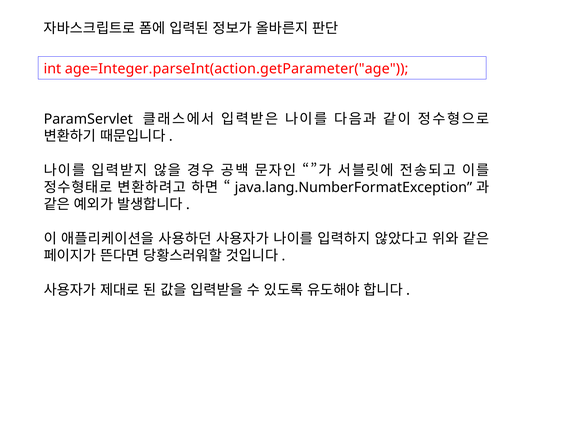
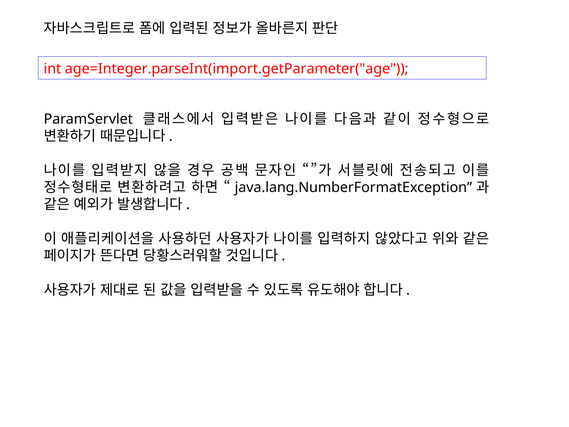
age=Integer.parseInt(action.getParameter("age: age=Integer.parseInt(action.getParameter("age -> age=Integer.parseInt(import.getParameter("age
